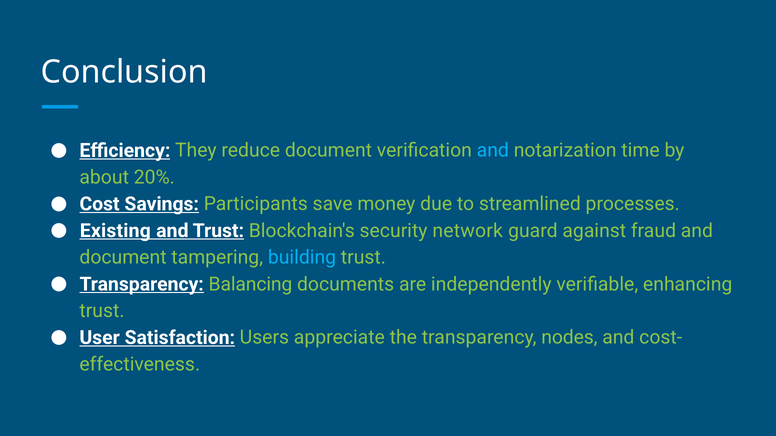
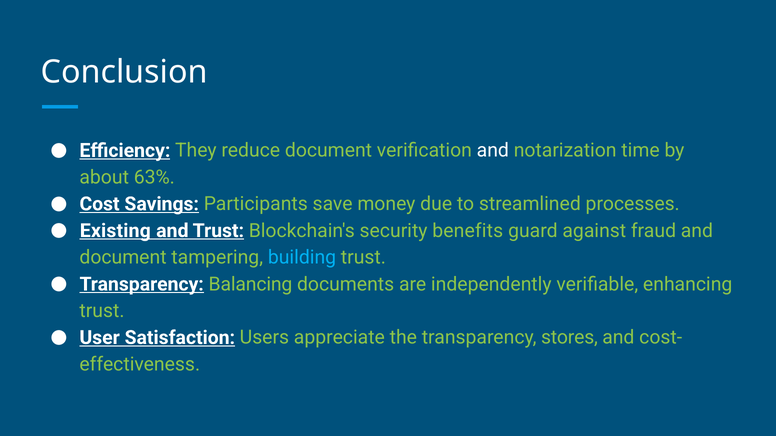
and at (493, 151) colour: light blue -> white
20%: 20% -> 63%
network: network -> benefits
nodes: nodes -> stores
